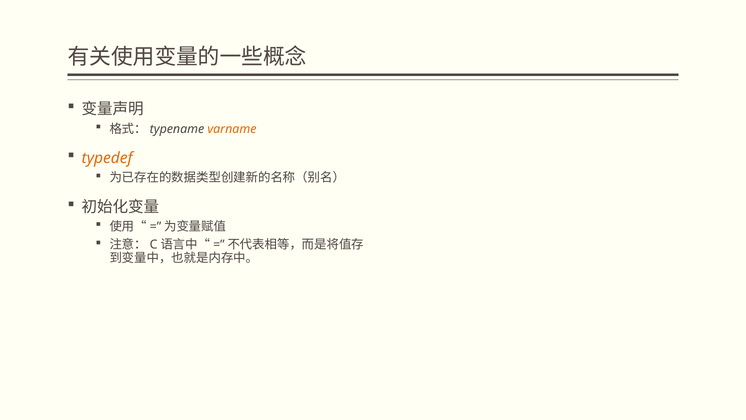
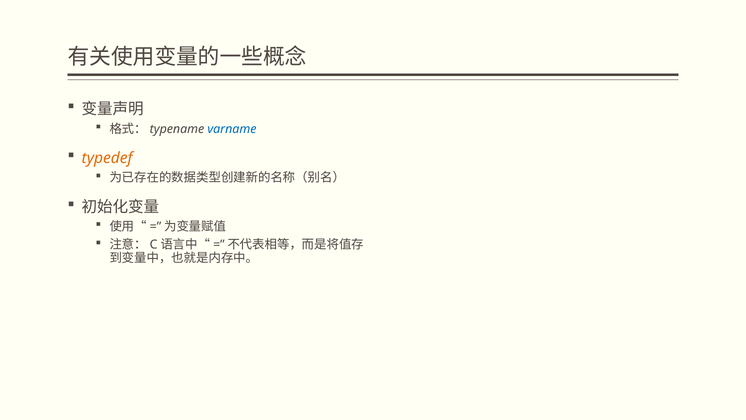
varname colour: orange -> blue
